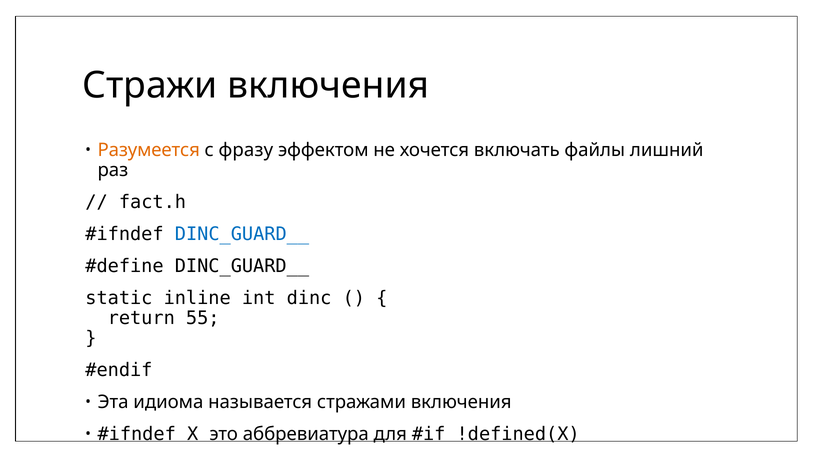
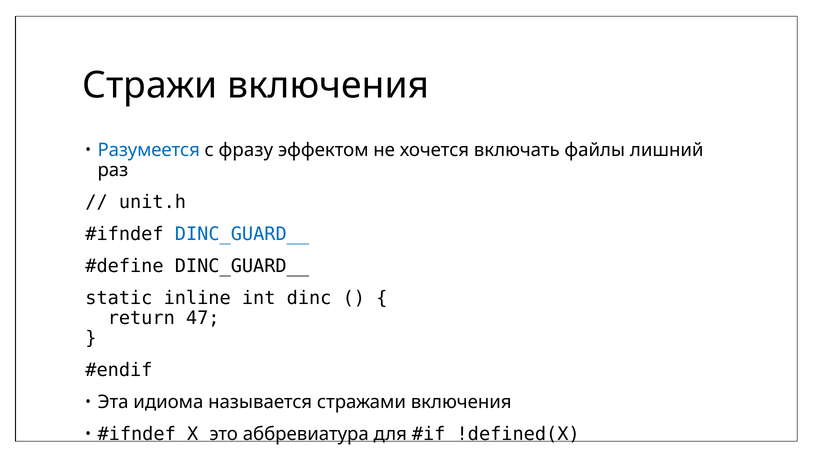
Разумеется colour: orange -> blue
fact.h: fact.h -> unit.h
55: 55 -> 47
